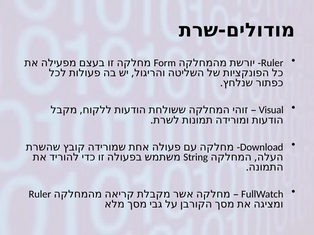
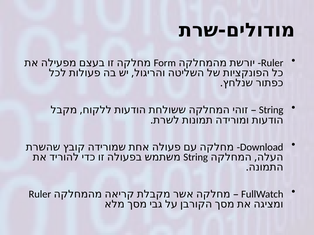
Visual at (271, 110): Visual -> String
